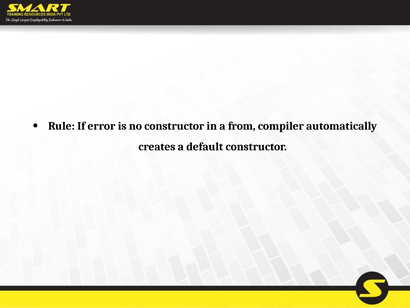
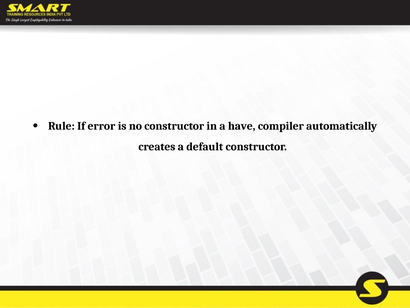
from: from -> have
